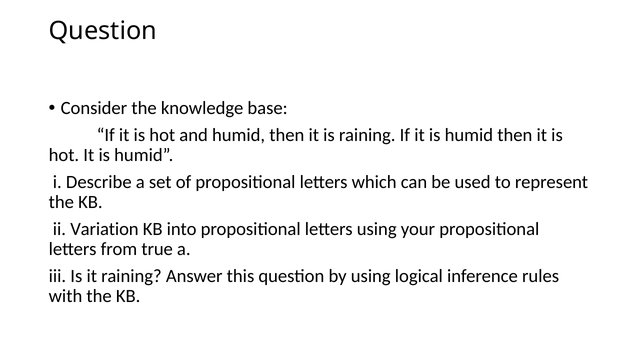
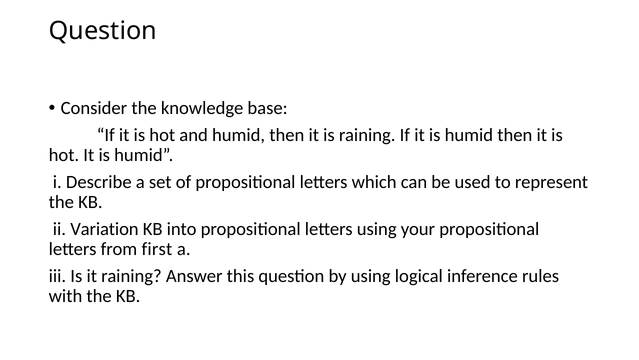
true: true -> first
